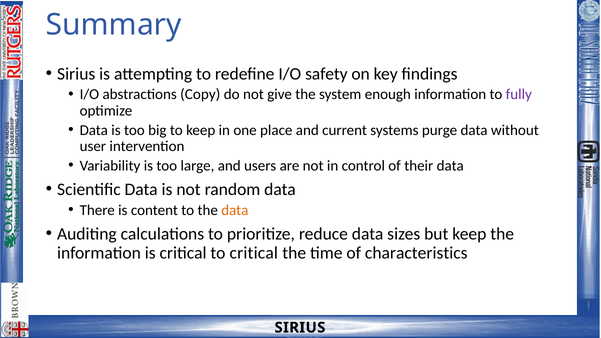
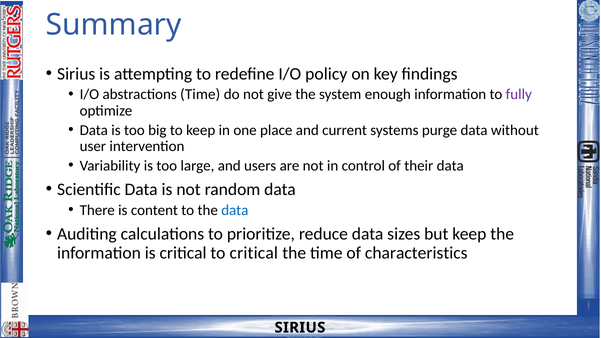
safety: safety -> policy
abstractions Copy: Copy -> Time
data at (235, 210) colour: orange -> blue
